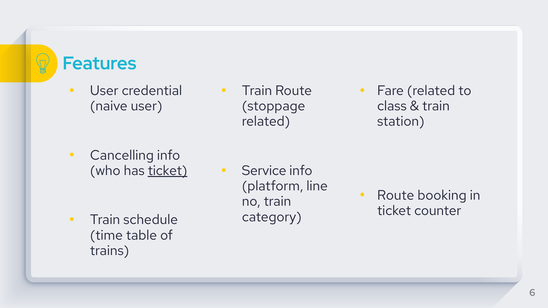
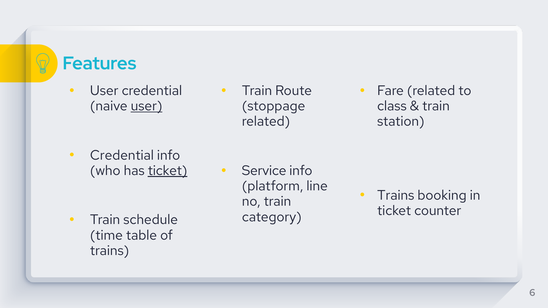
user at (147, 106) underline: none -> present
Cancelling at (122, 155): Cancelling -> Credential
Route at (396, 195): Route -> Trains
